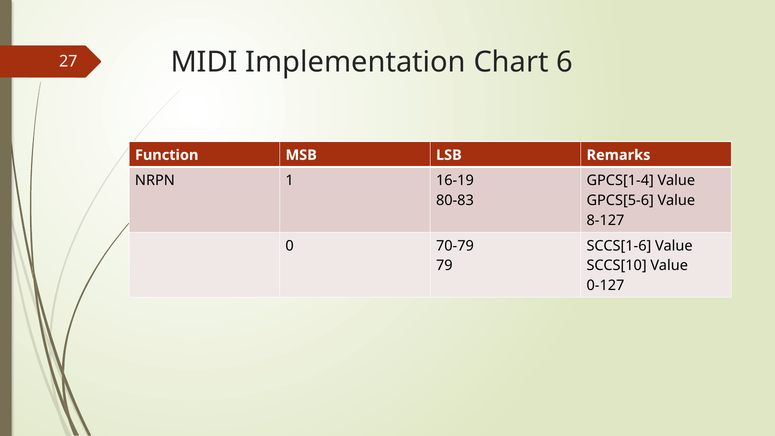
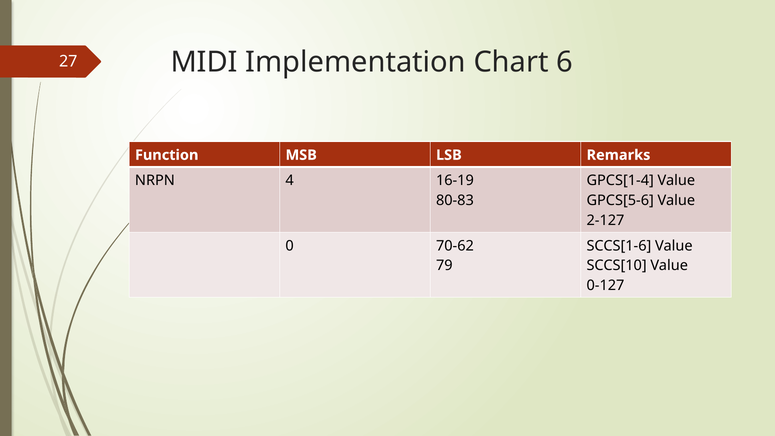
1: 1 -> 4
8-127: 8-127 -> 2-127
70-79: 70-79 -> 70-62
